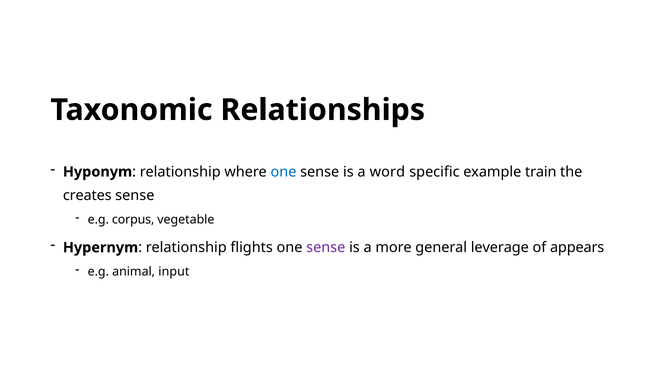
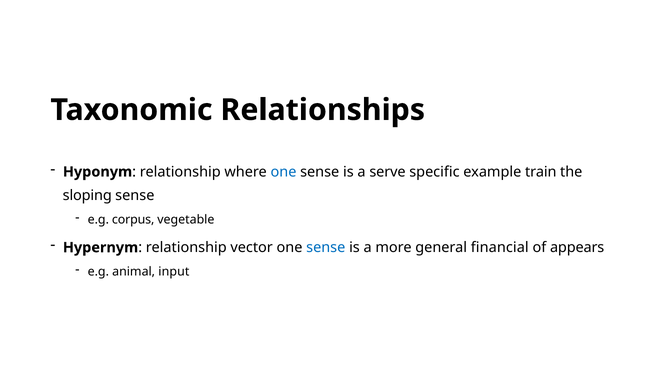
word: word -> serve
creates: creates -> sloping
flights: flights -> vector
sense at (326, 248) colour: purple -> blue
leverage: leverage -> financial
